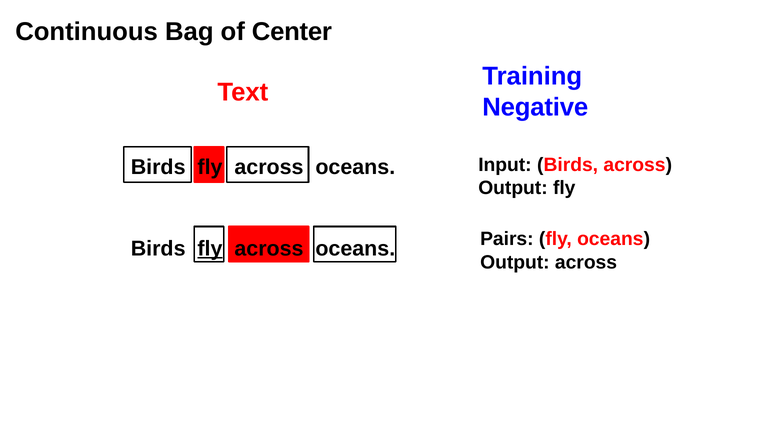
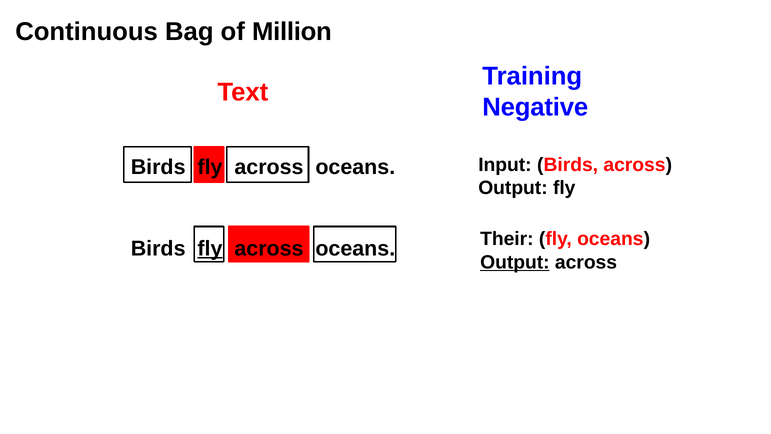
Center: Center -> Million
Pairs: Pairs -> Their
Output at (515, 262) underline: none -> present
